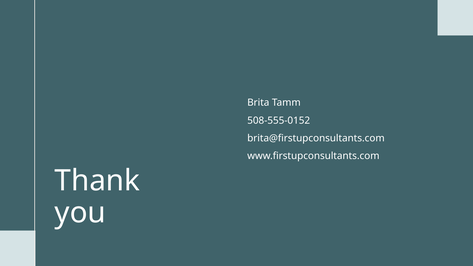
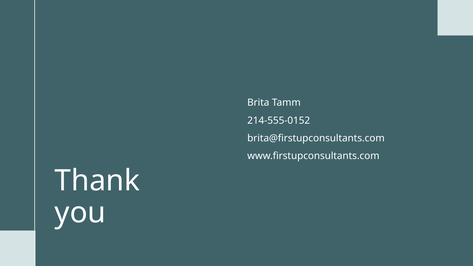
508-555-0152: 508-555-0152 -> 214-555-0152
